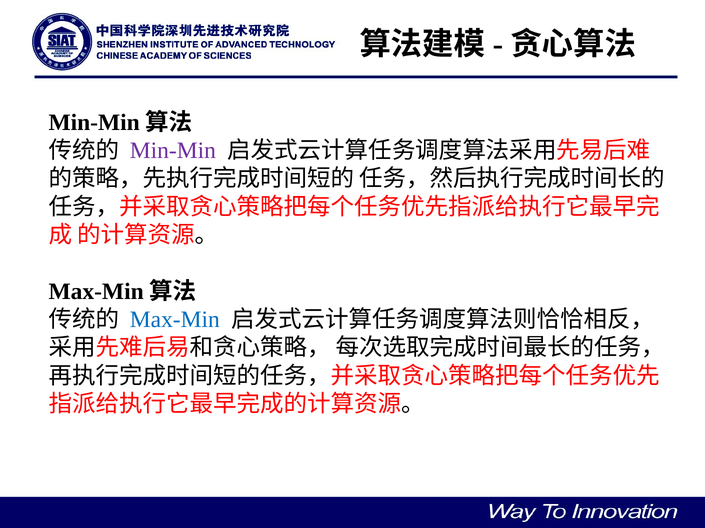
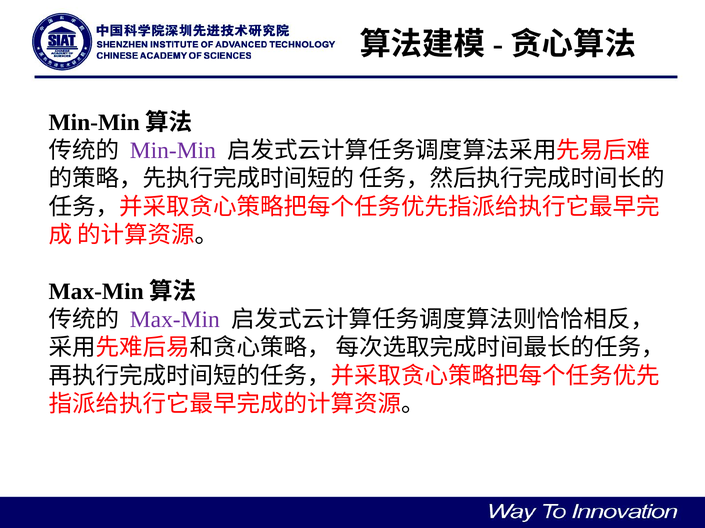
Max-Min colour: blue -> purple
